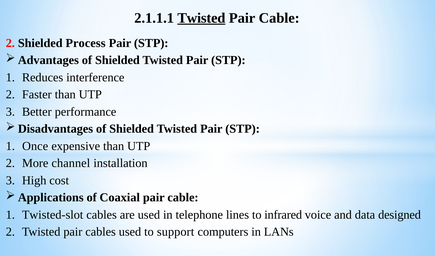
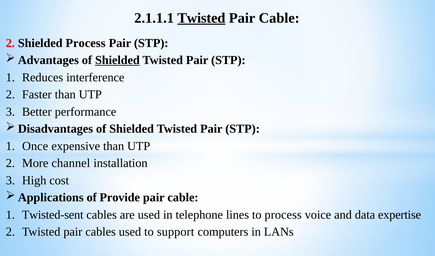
Shielded at (117, 60) underline: none -> present
Coaxial: Coaxial -> Provide
Twisted-slot: Twisted-slot -> Twisted-sent
to infrared: infrared -> process
designed: designed -> expertise
